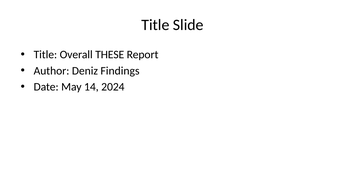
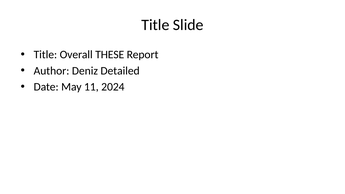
Findings: Findings -> Detailed
14: 14 -> 11
